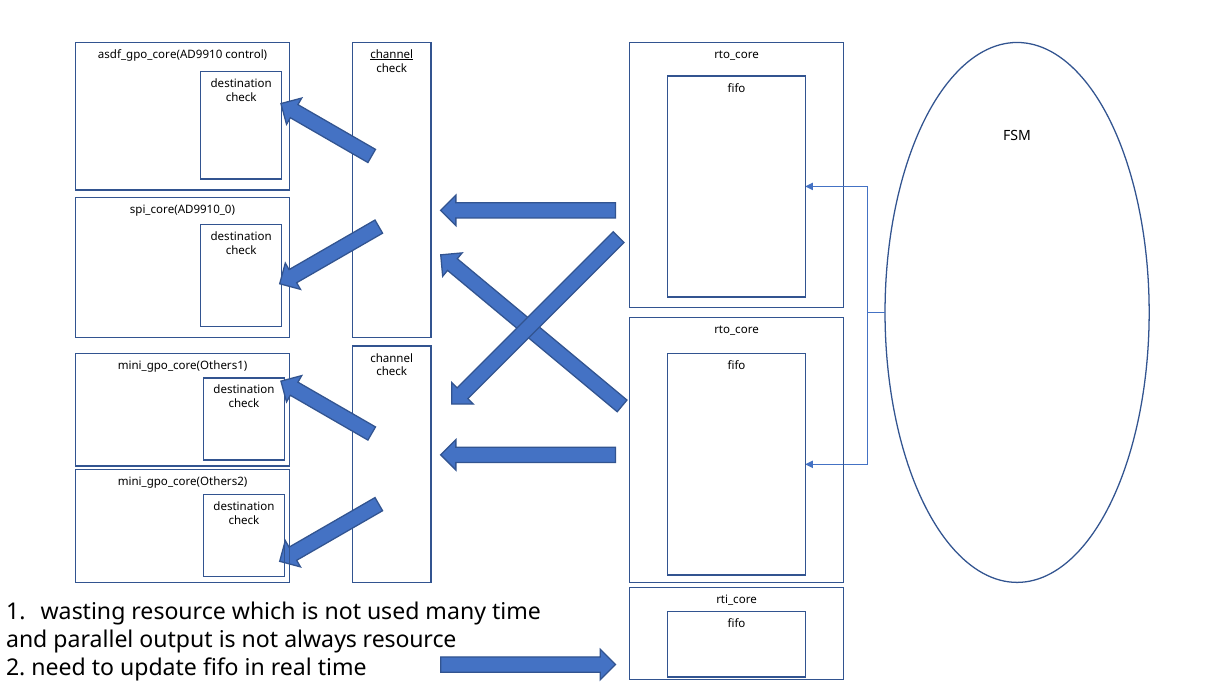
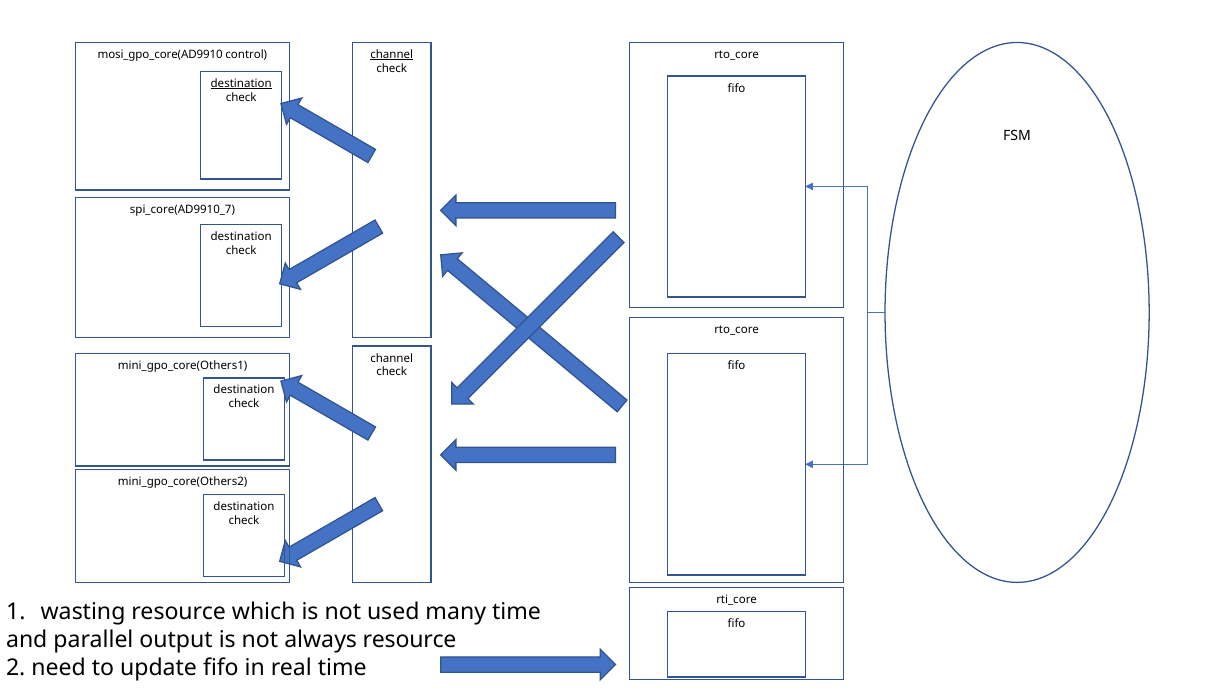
asdf_gpo_core(AD9910: asdf_gpo_core(AD9910 -> mosi_gpo_core(AD9910
destination at (241, 84) underline: none -> present
spi_core(AD9910_0: spi_core(AD9910_0 -> spi_core(AD9910_7
